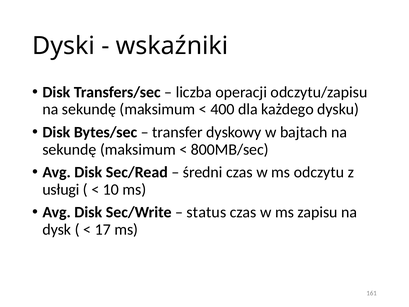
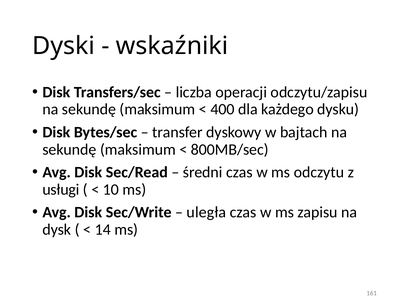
status: status -> uległa
17: 17 -> 14
